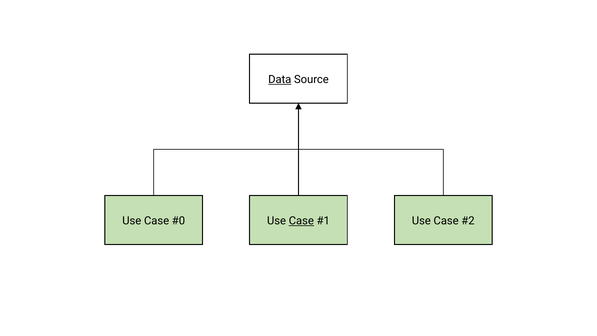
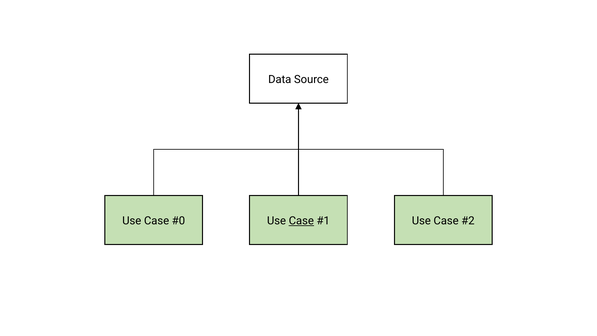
Data underline: present -> none
